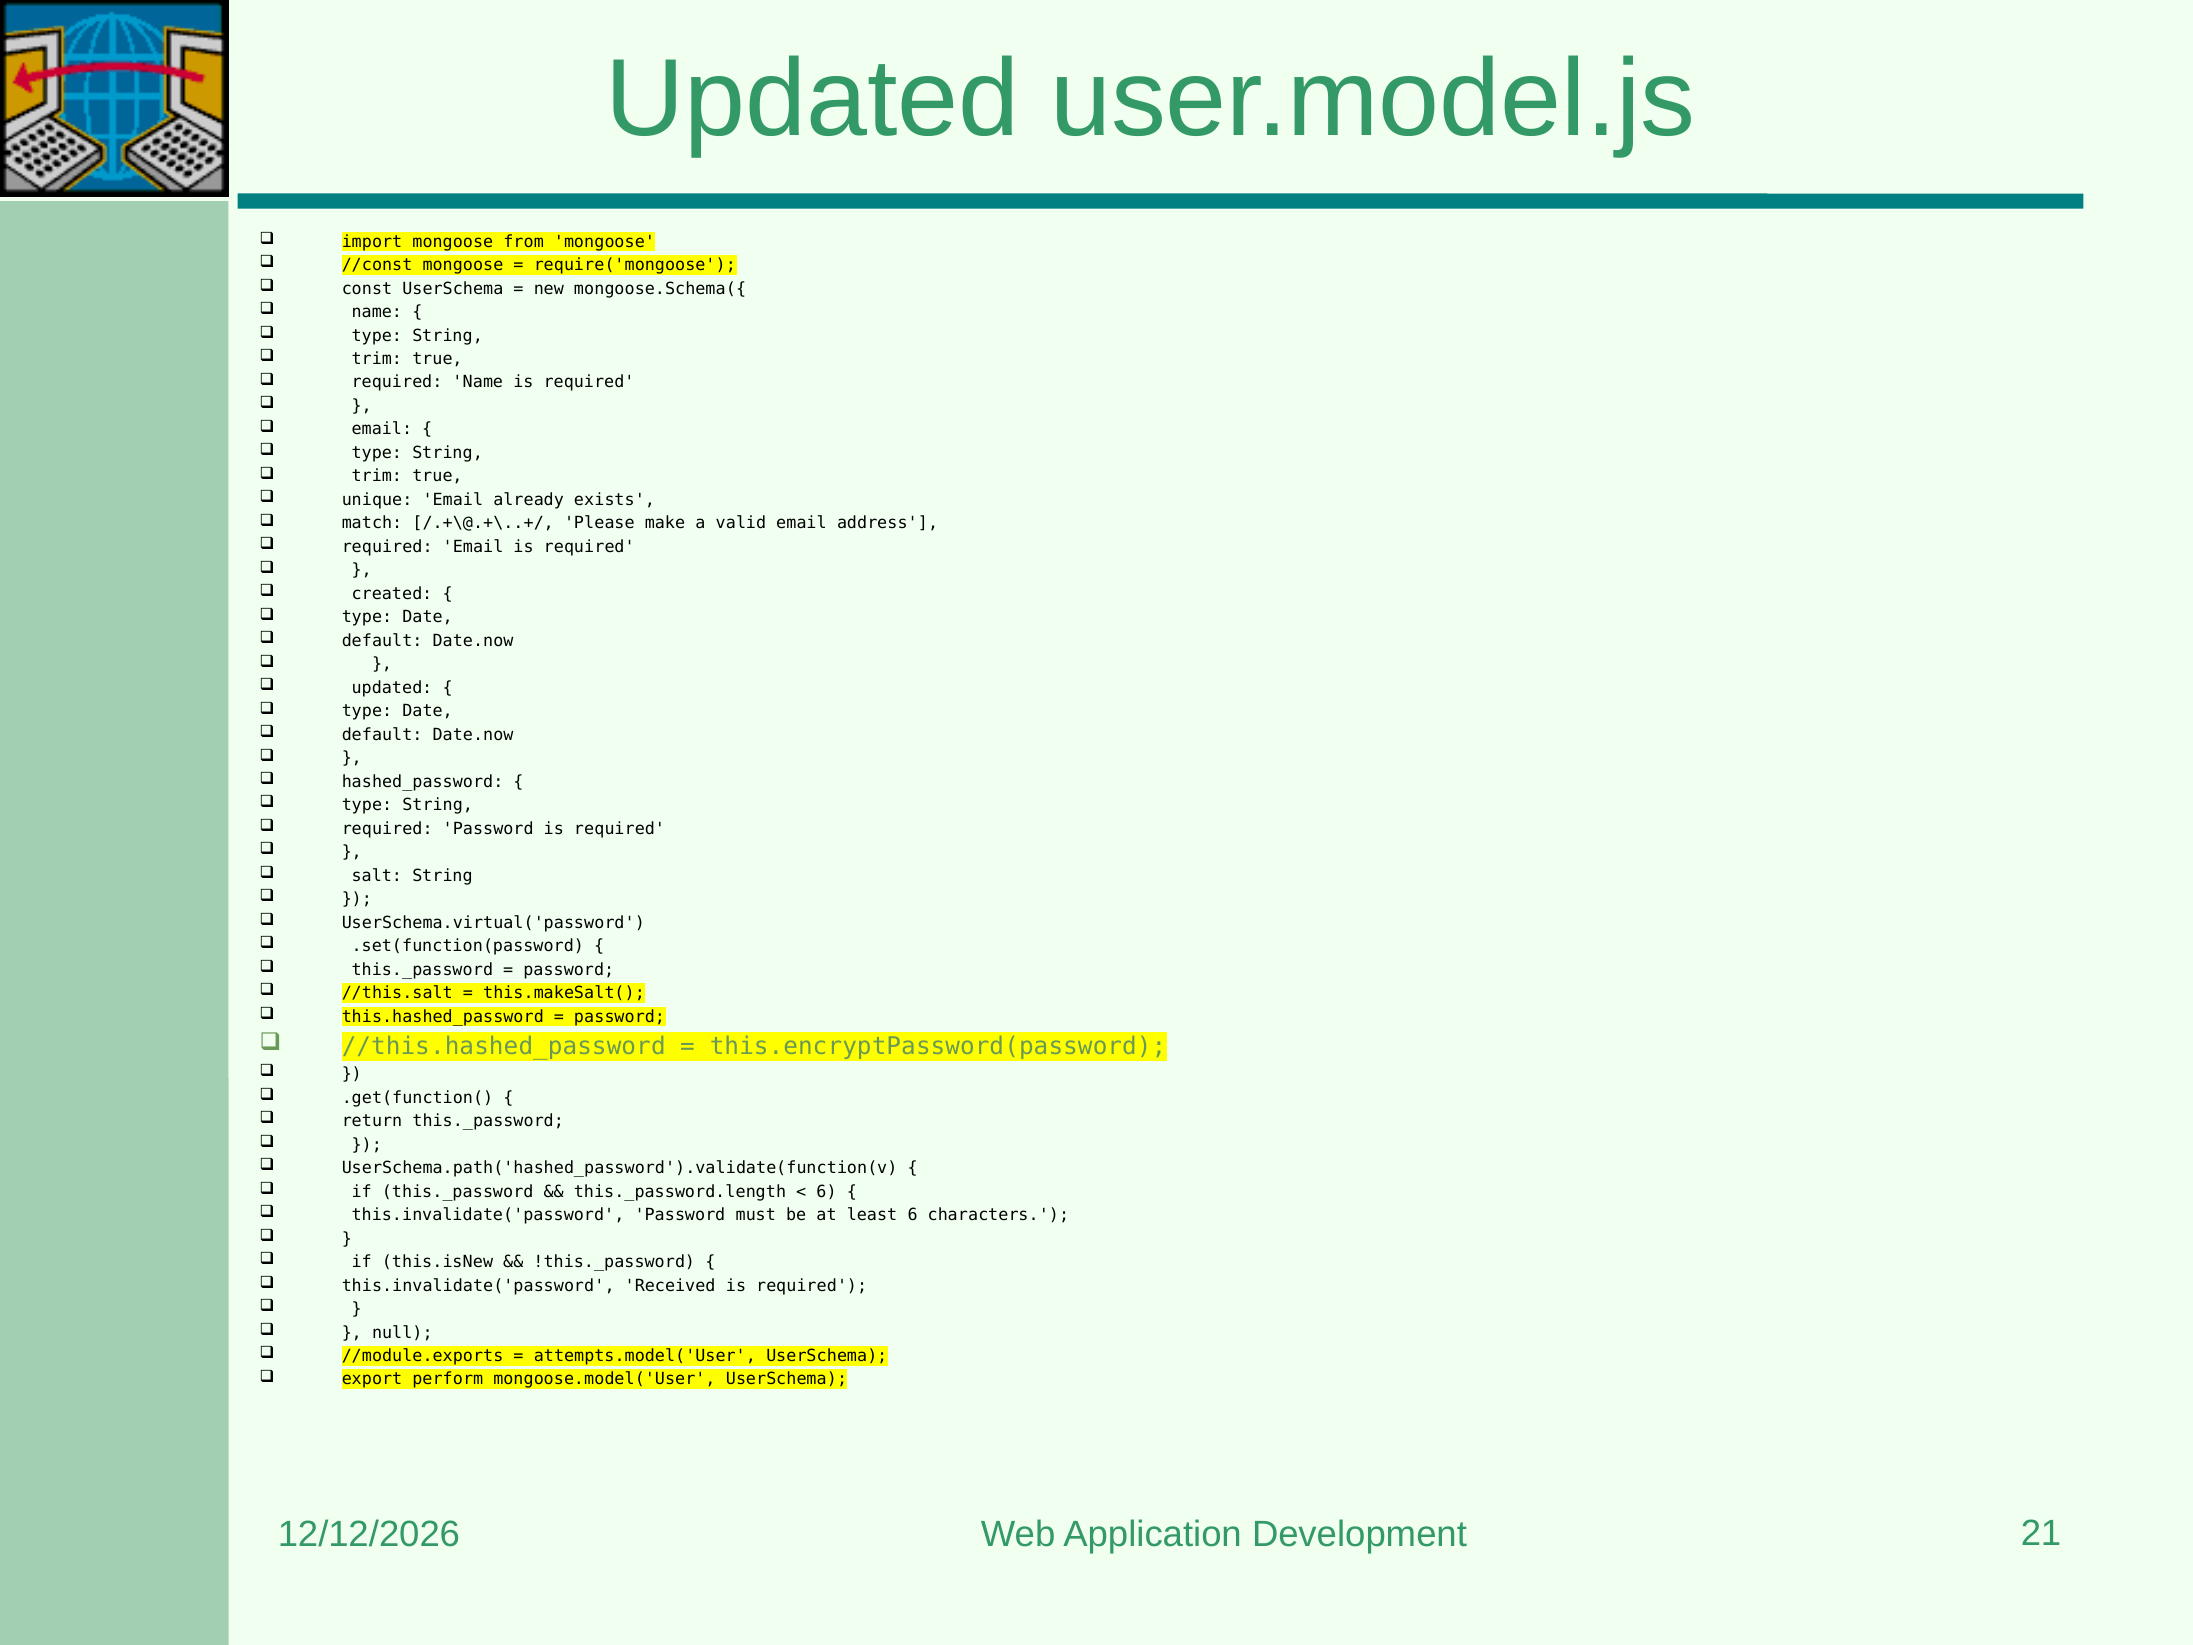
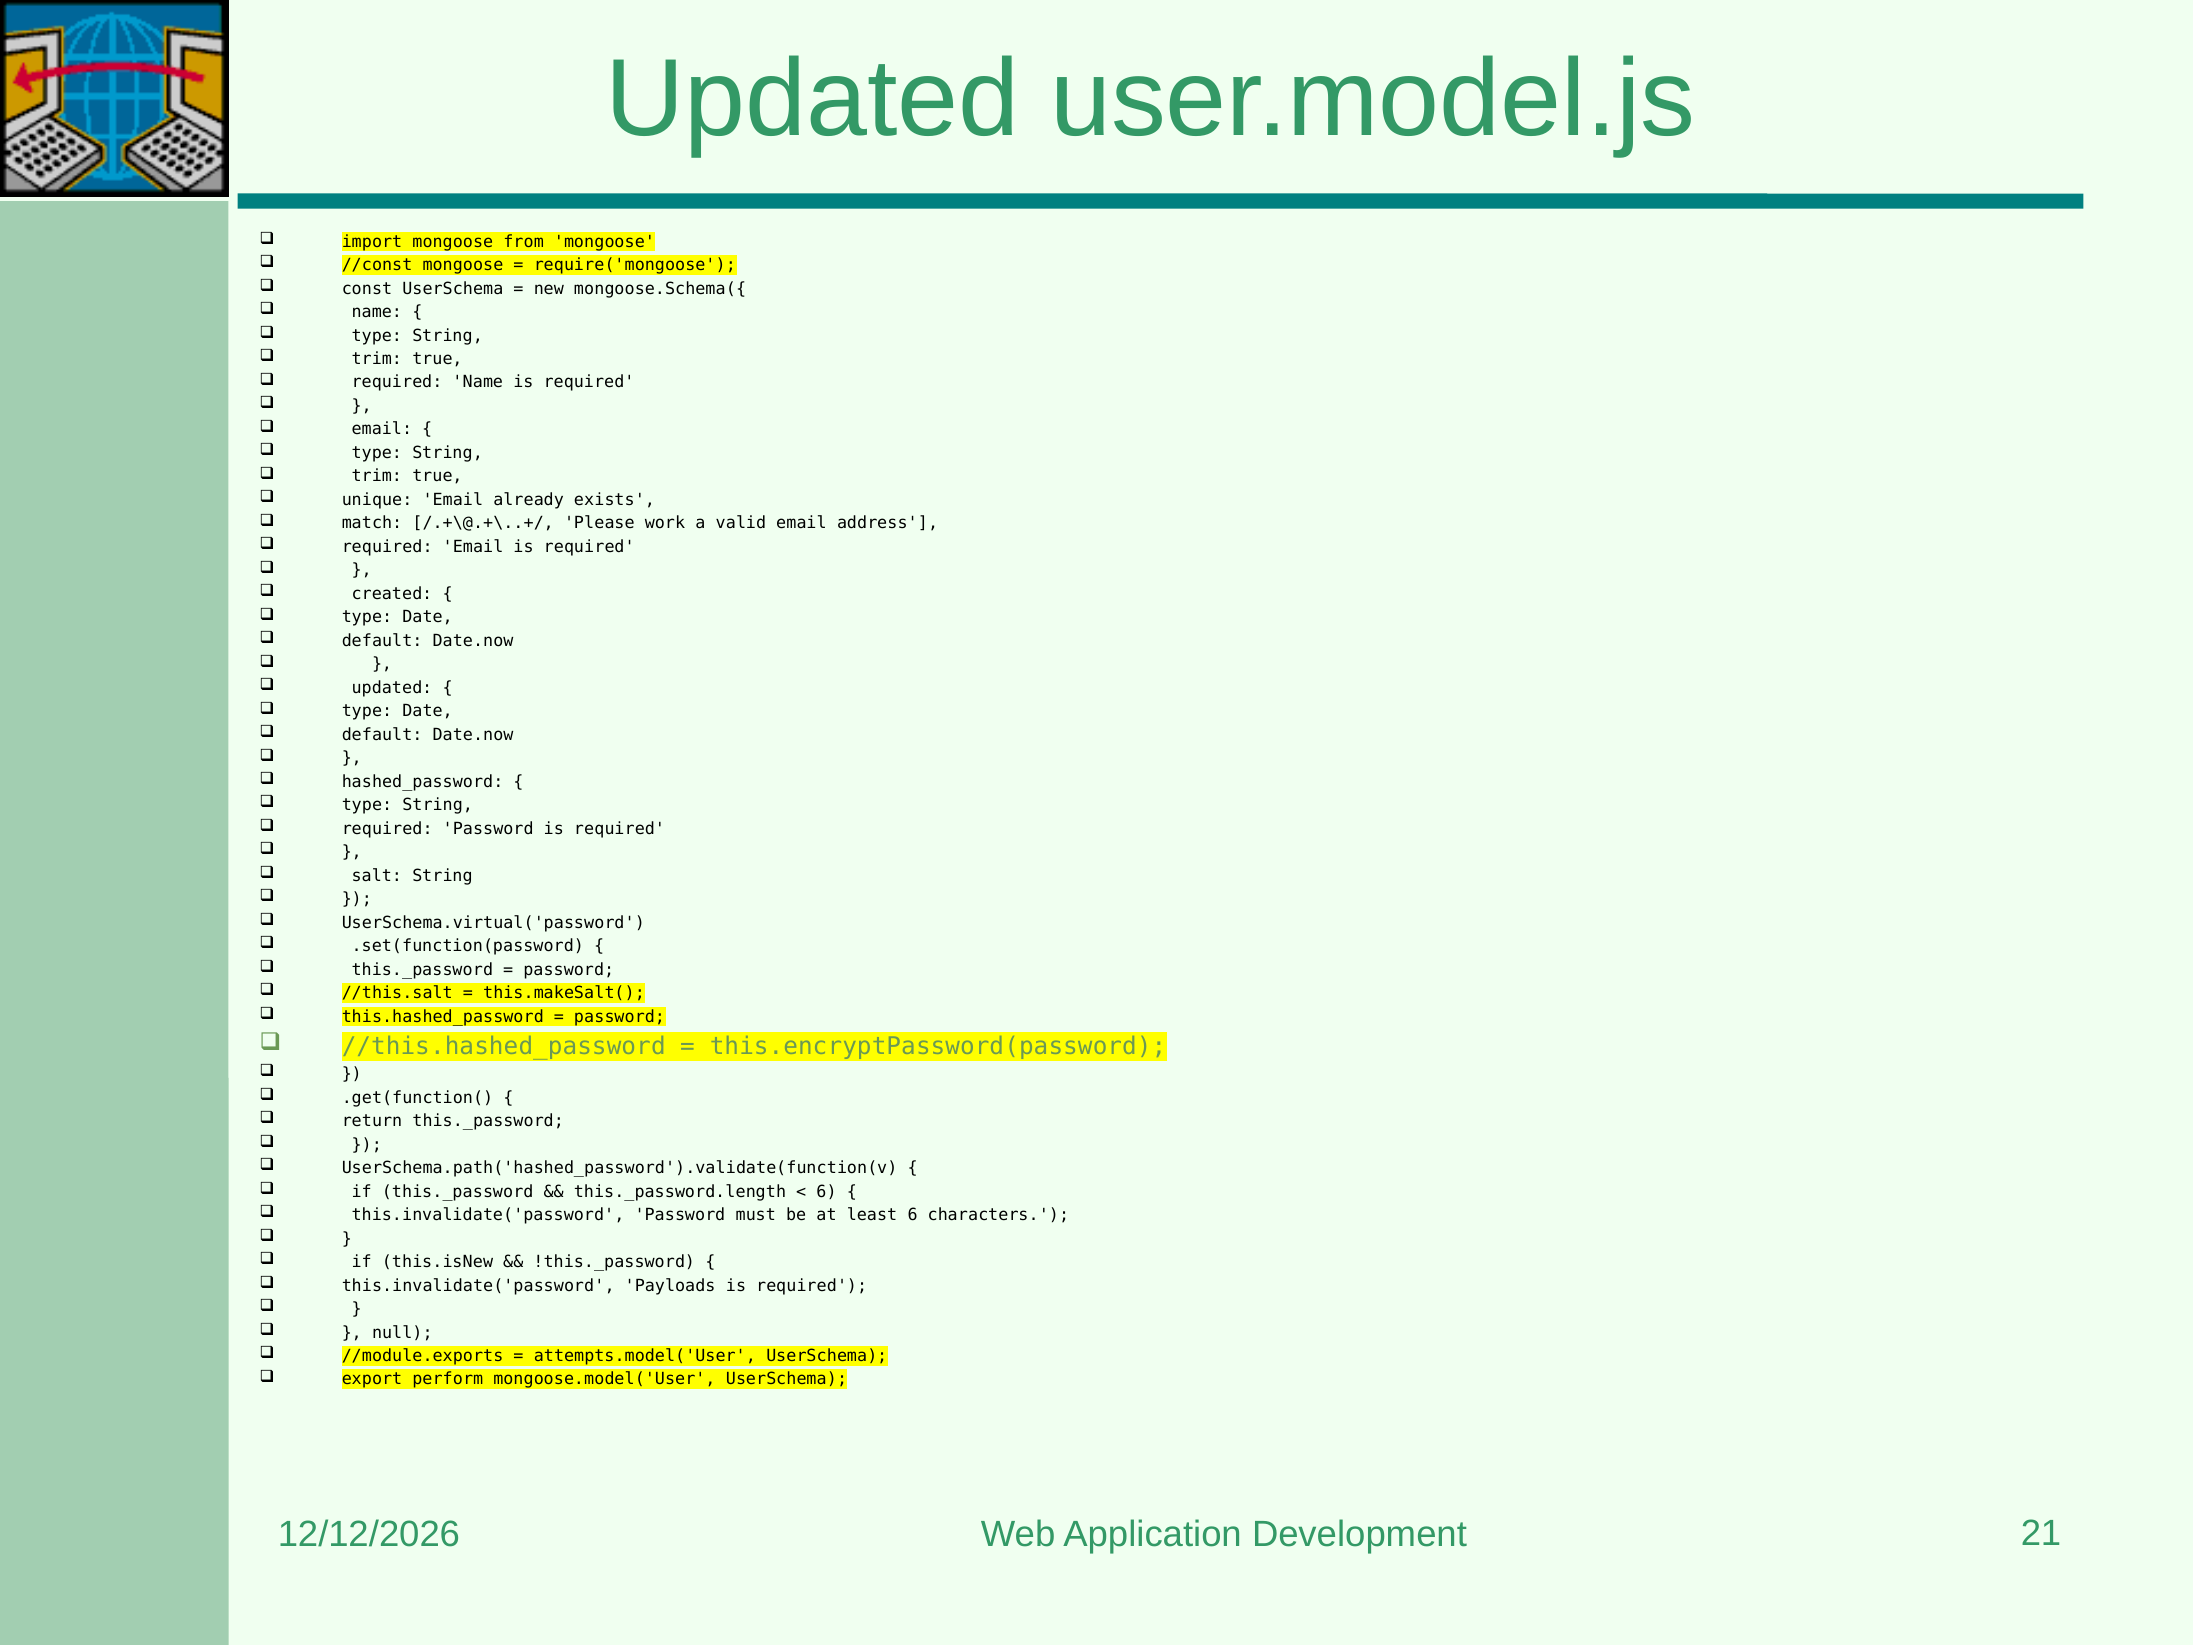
make: make -> work
Received: Received -> Payloads
